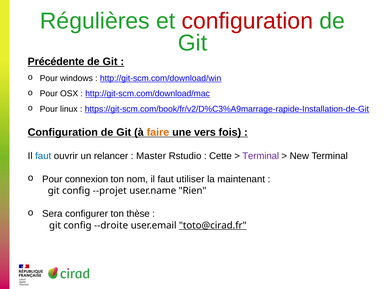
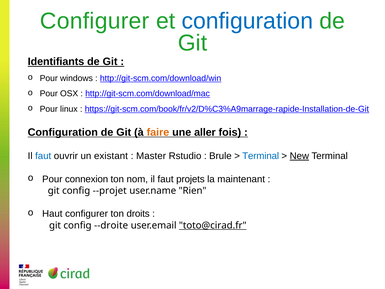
Régulières at (95, 21): Régulières -> Configurer
configuration at (247, 21) colour: red -> blue
Précédente: Précédente -> Identifiants
vers: vers -> aller
relancer: relancer -> existant
Cette: Cette -> Brule
Terminal at (261, 156) colour: purple -> blue
New underline: none -> present
utiliser: utiliser -> projets
Sera: Sera -> Haut
thèse: thèse -> droits
